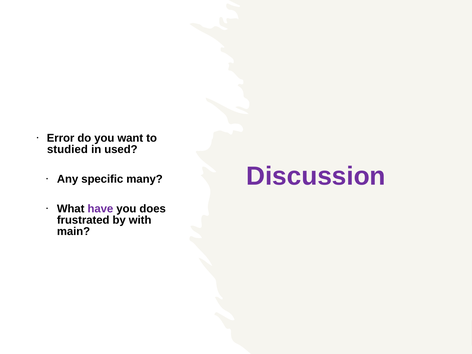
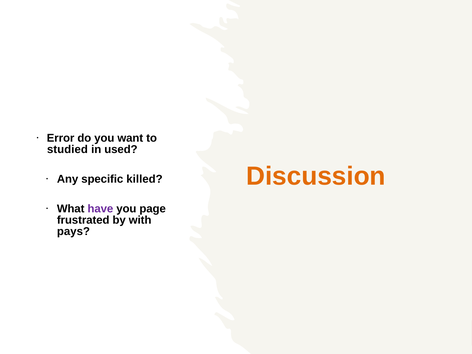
Discussion colour: purple -> orange
many: many -> killed
does: does -> page
main: main -> pays
